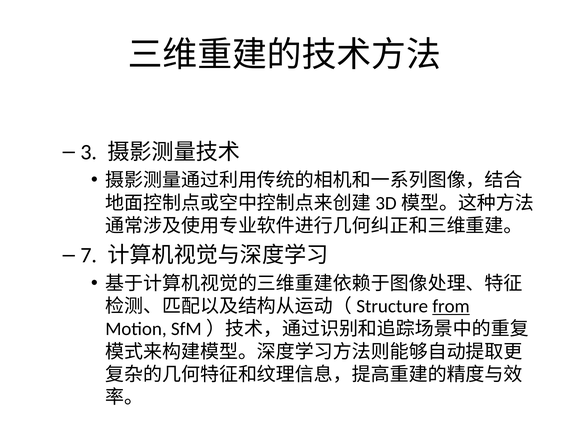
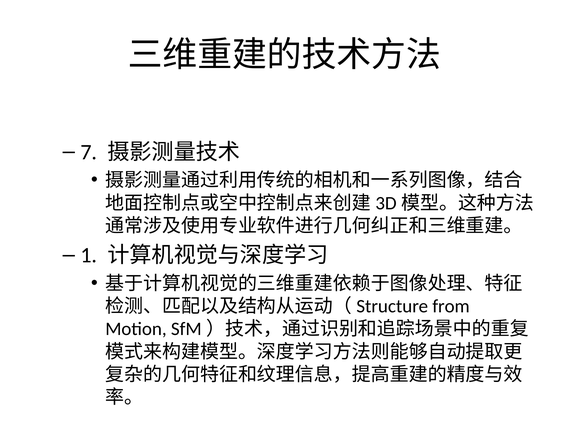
3: 3 -> 7
7: 7 -> 1
from underline: present -> none
